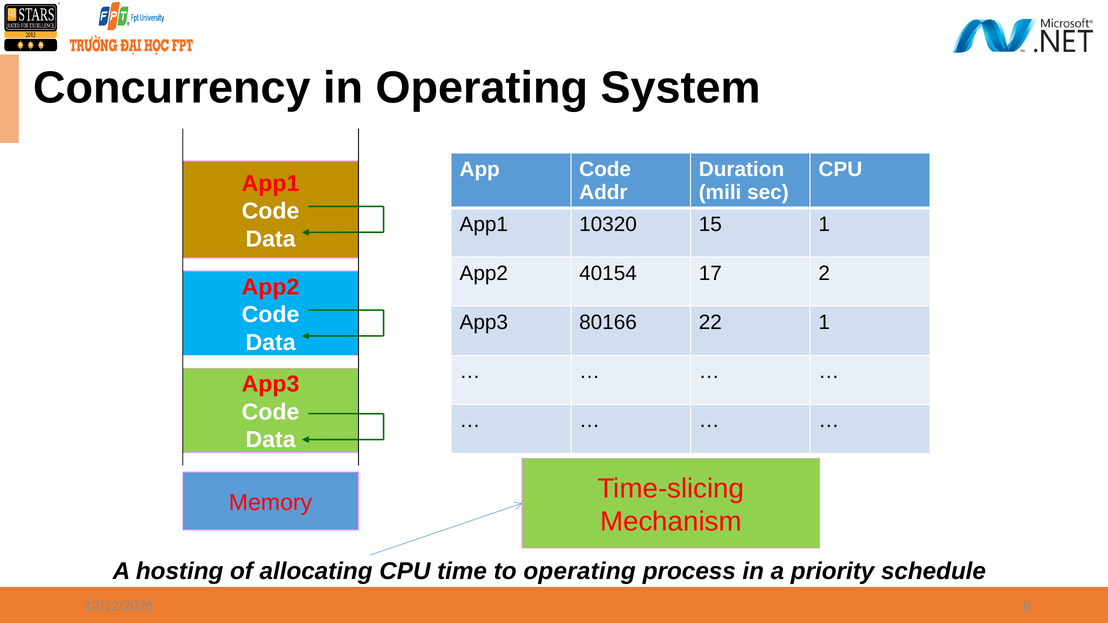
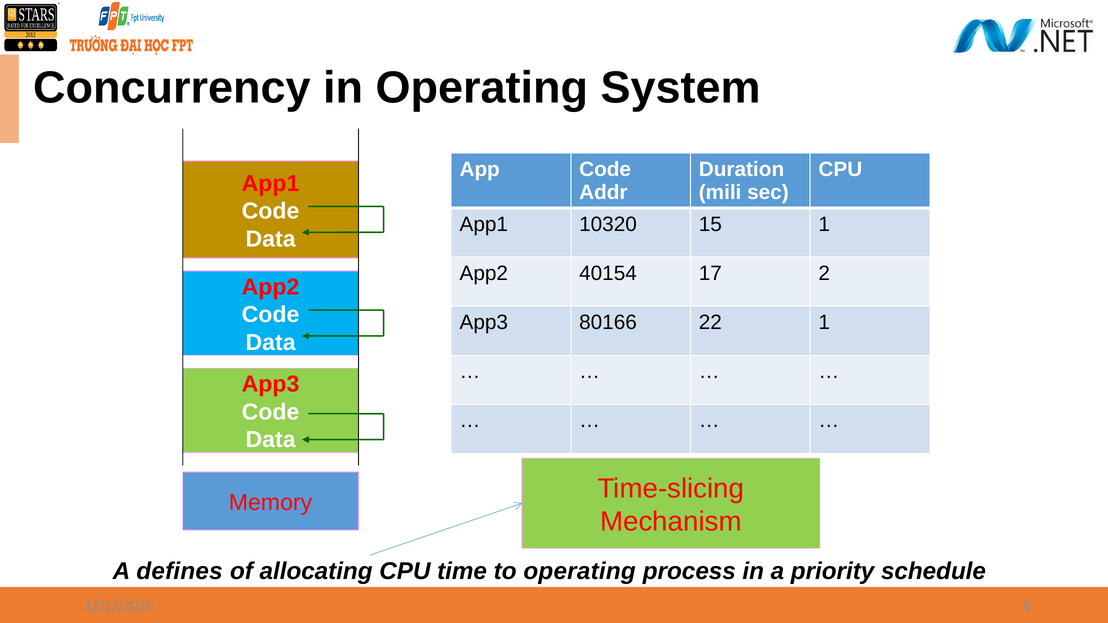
hosting: hosting -> defines
